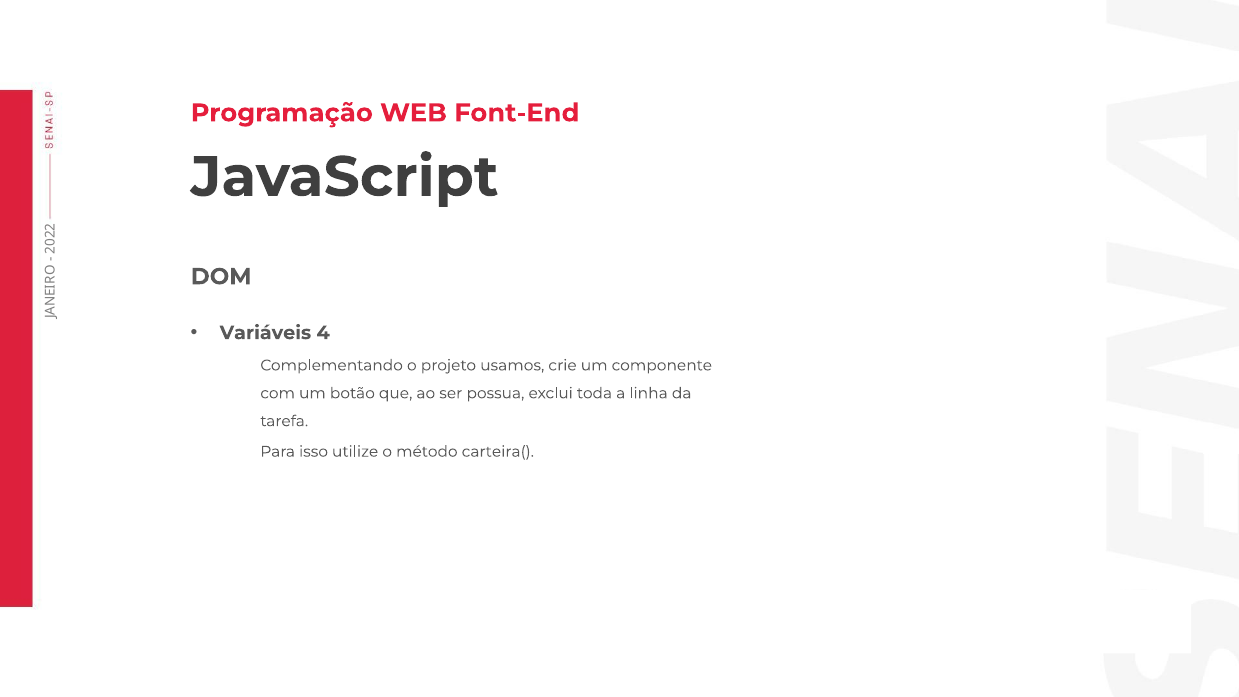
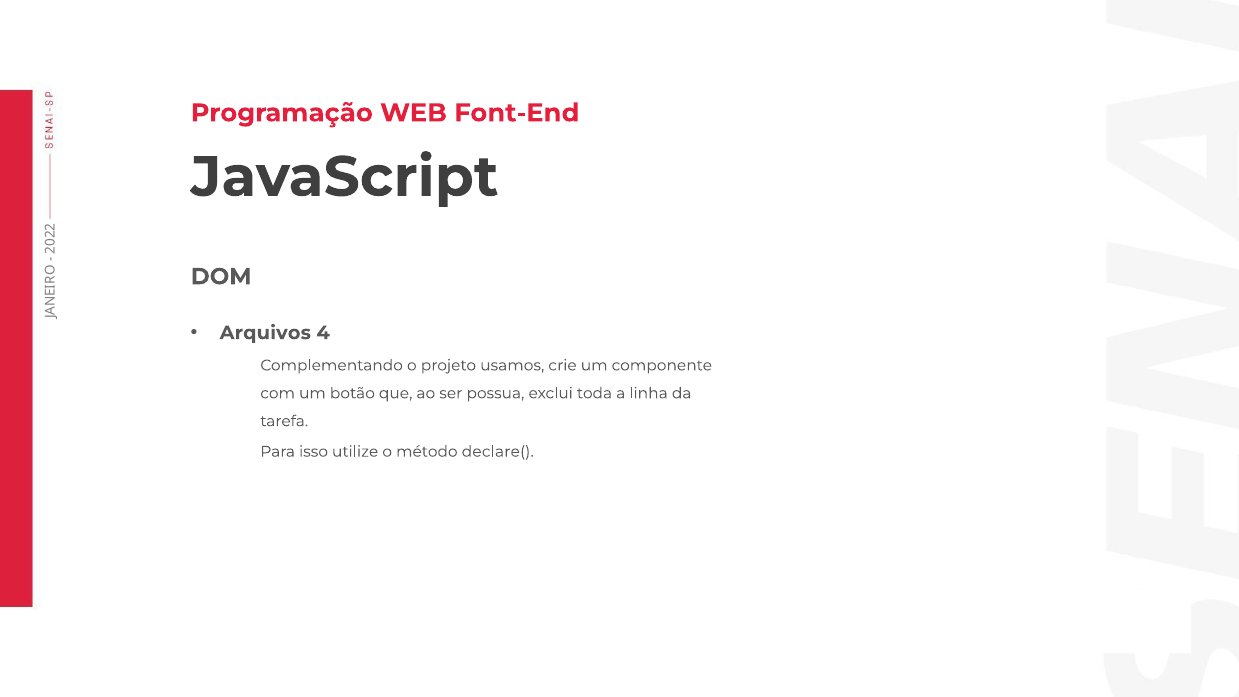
Variáveis: Variáveis -> Arquivos
carteira(: carteira( -> declare(
